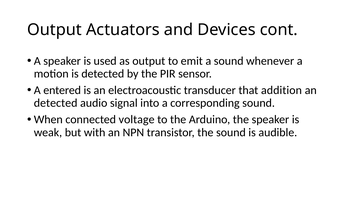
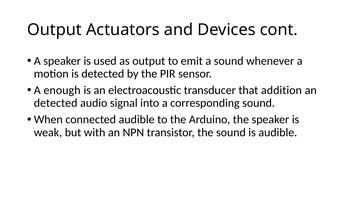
entered: entered -> enough
connected voltage: voltage -> audible
